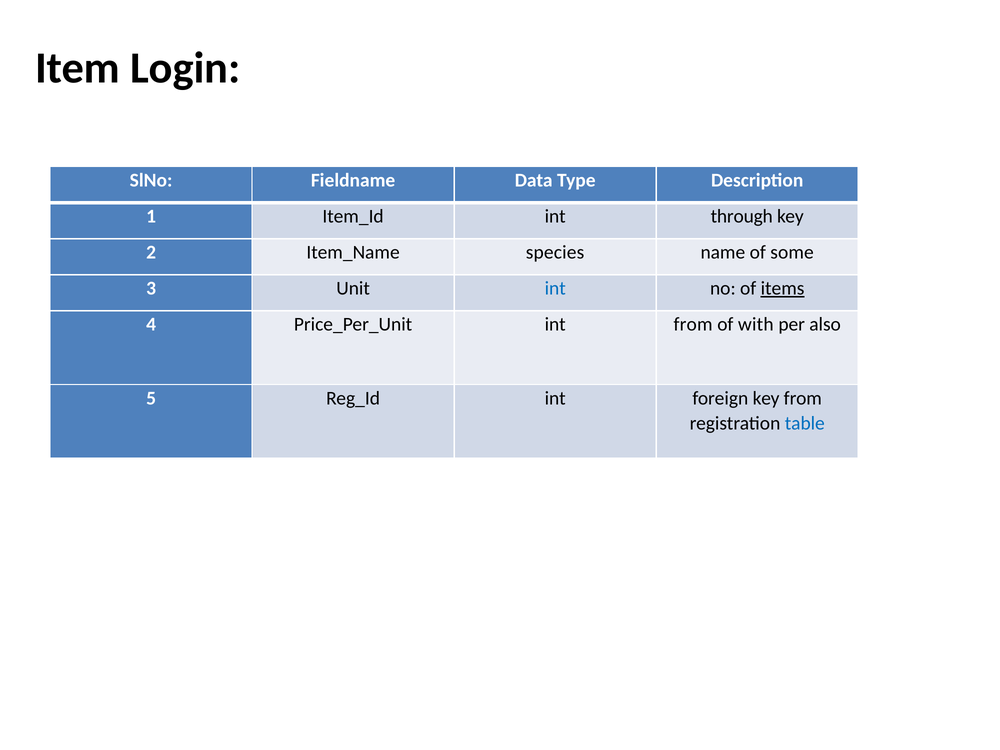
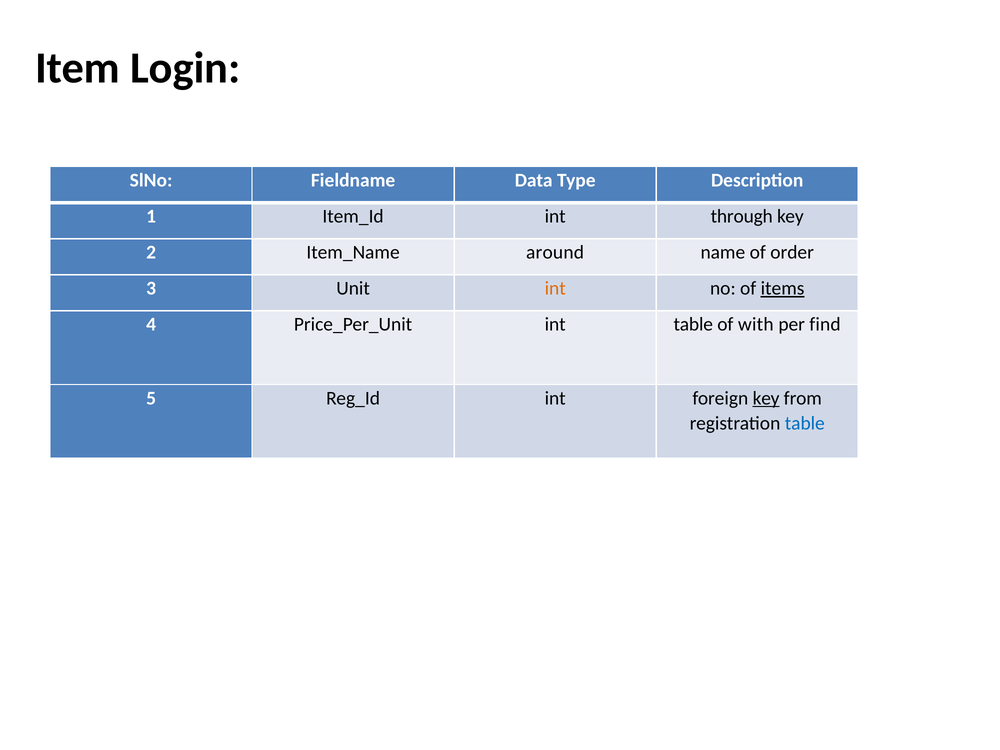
species: species -> around
some: some -> order
int at (555, 288) colour: blue -> orange
int from: from -> table
also: also -> find
key at (766, 398) underline: none -> present
